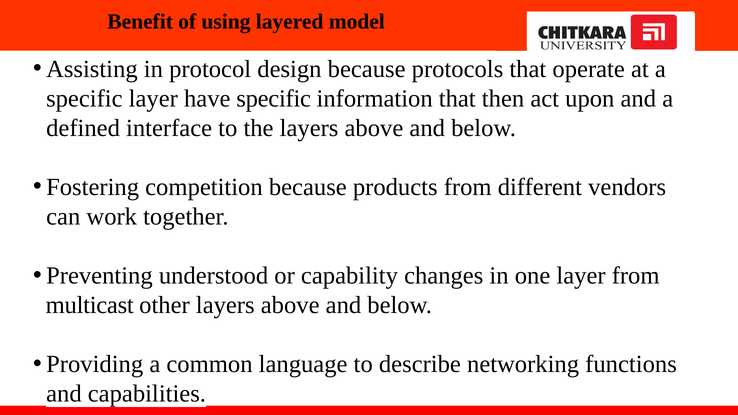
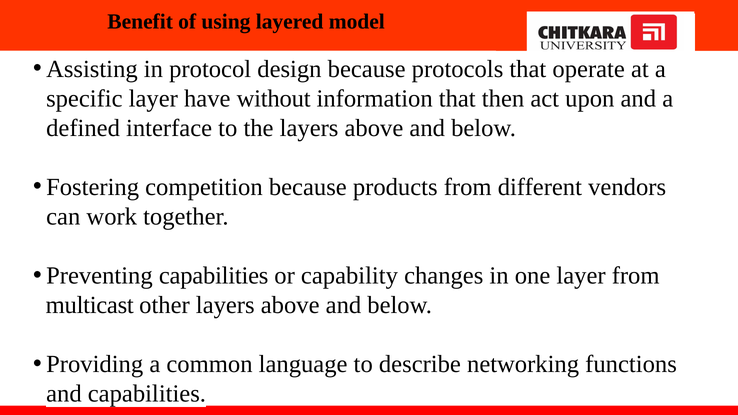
have specific: specific -> without
Preventing understood: understood -> capabilities
